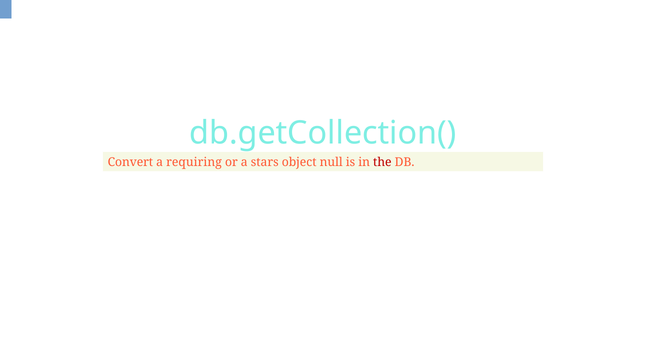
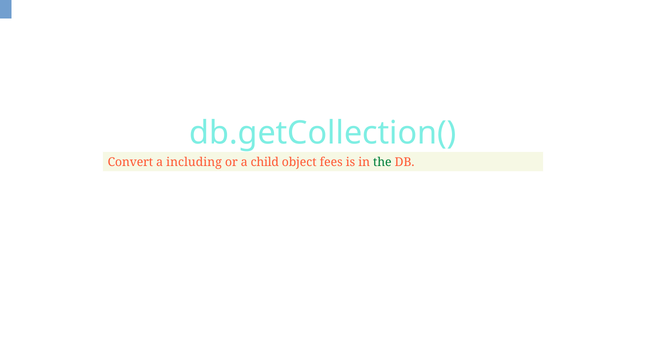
requiring: requiring -> including
stars: stars -> child
null: null -> fees
the colour: red -> green
